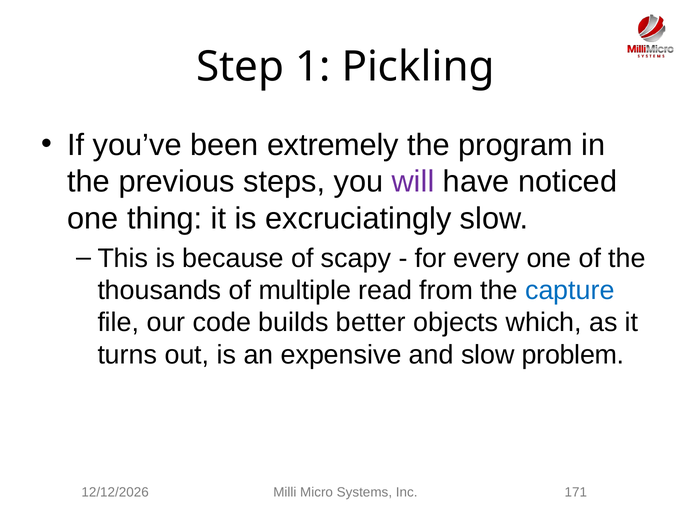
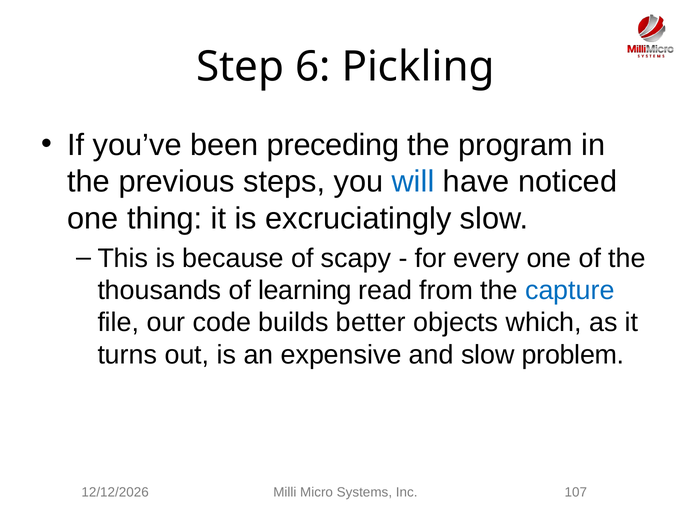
1: 1 -> 6
extremely: extremely -> preceding
will colour: purple -> blue
multiple: multiple -> learning
171: 171 -> 107
